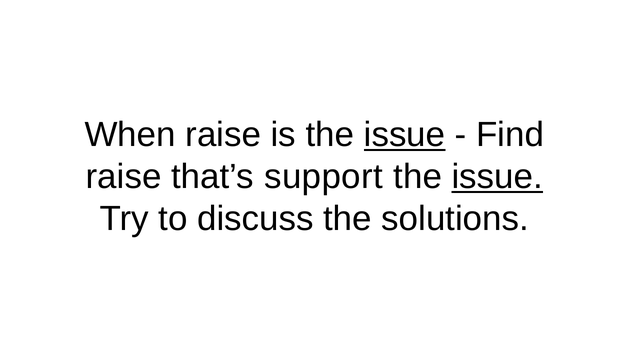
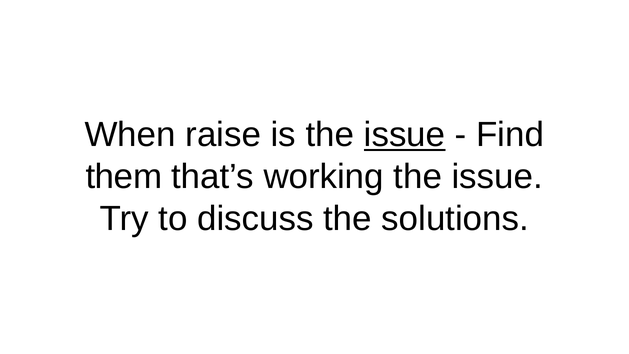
raise at (124, 177): raise -> them
support: support -> working
issue at (497, 177) underline: present -> none
